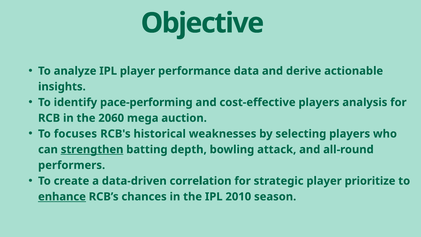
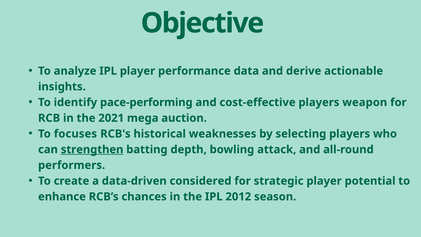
analysis: analysis -> weapon
2060: 2060 -> 2021
correlation: correlation -> considered
prioritize: prioritize -> potential
enhance underline: present -> none
2010: 2010 -> 2012
